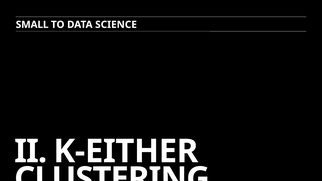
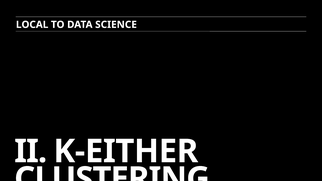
SMALL: SMALL -> LOCAL
